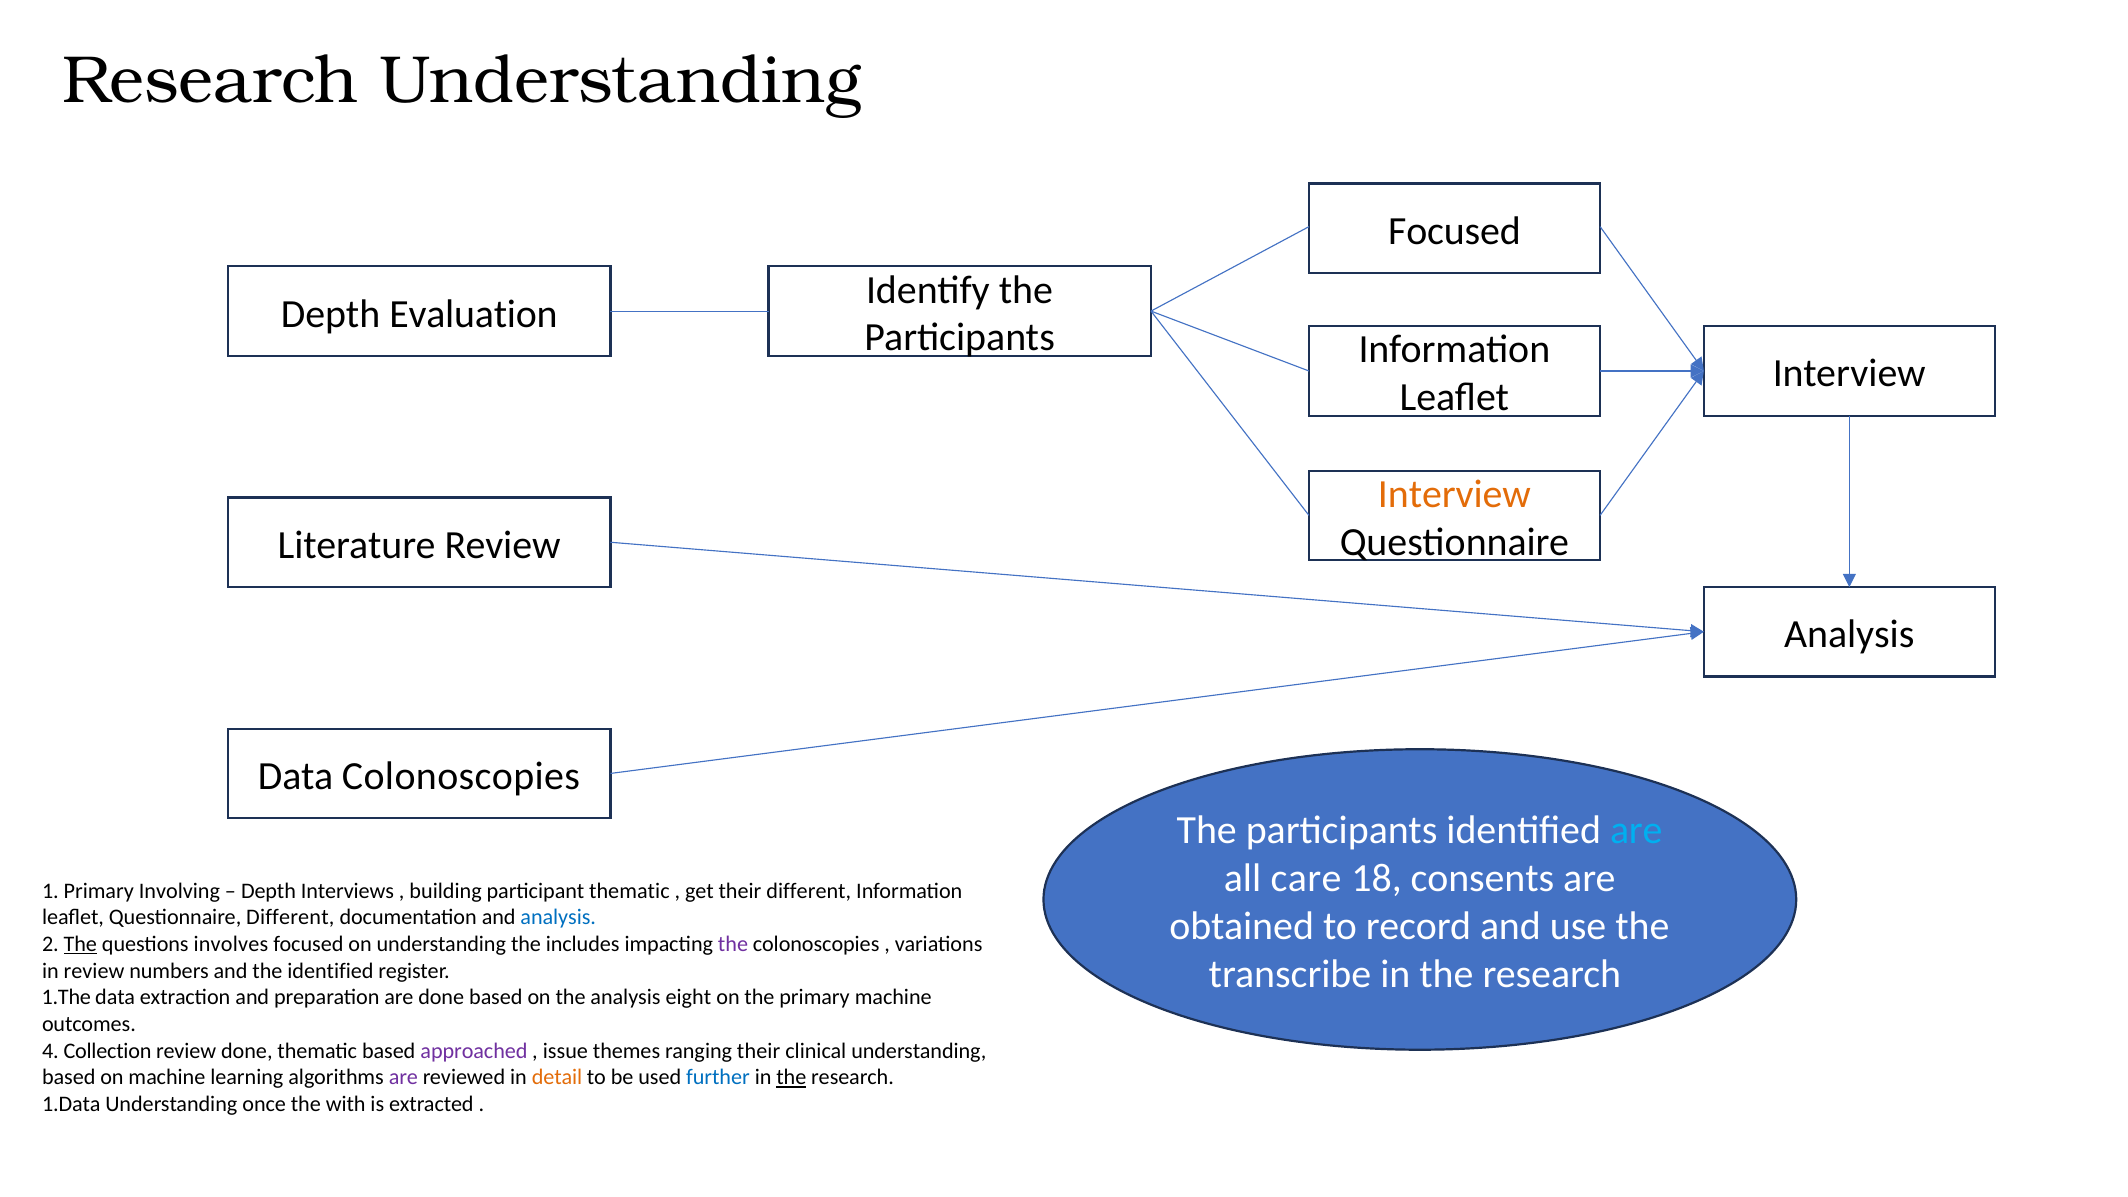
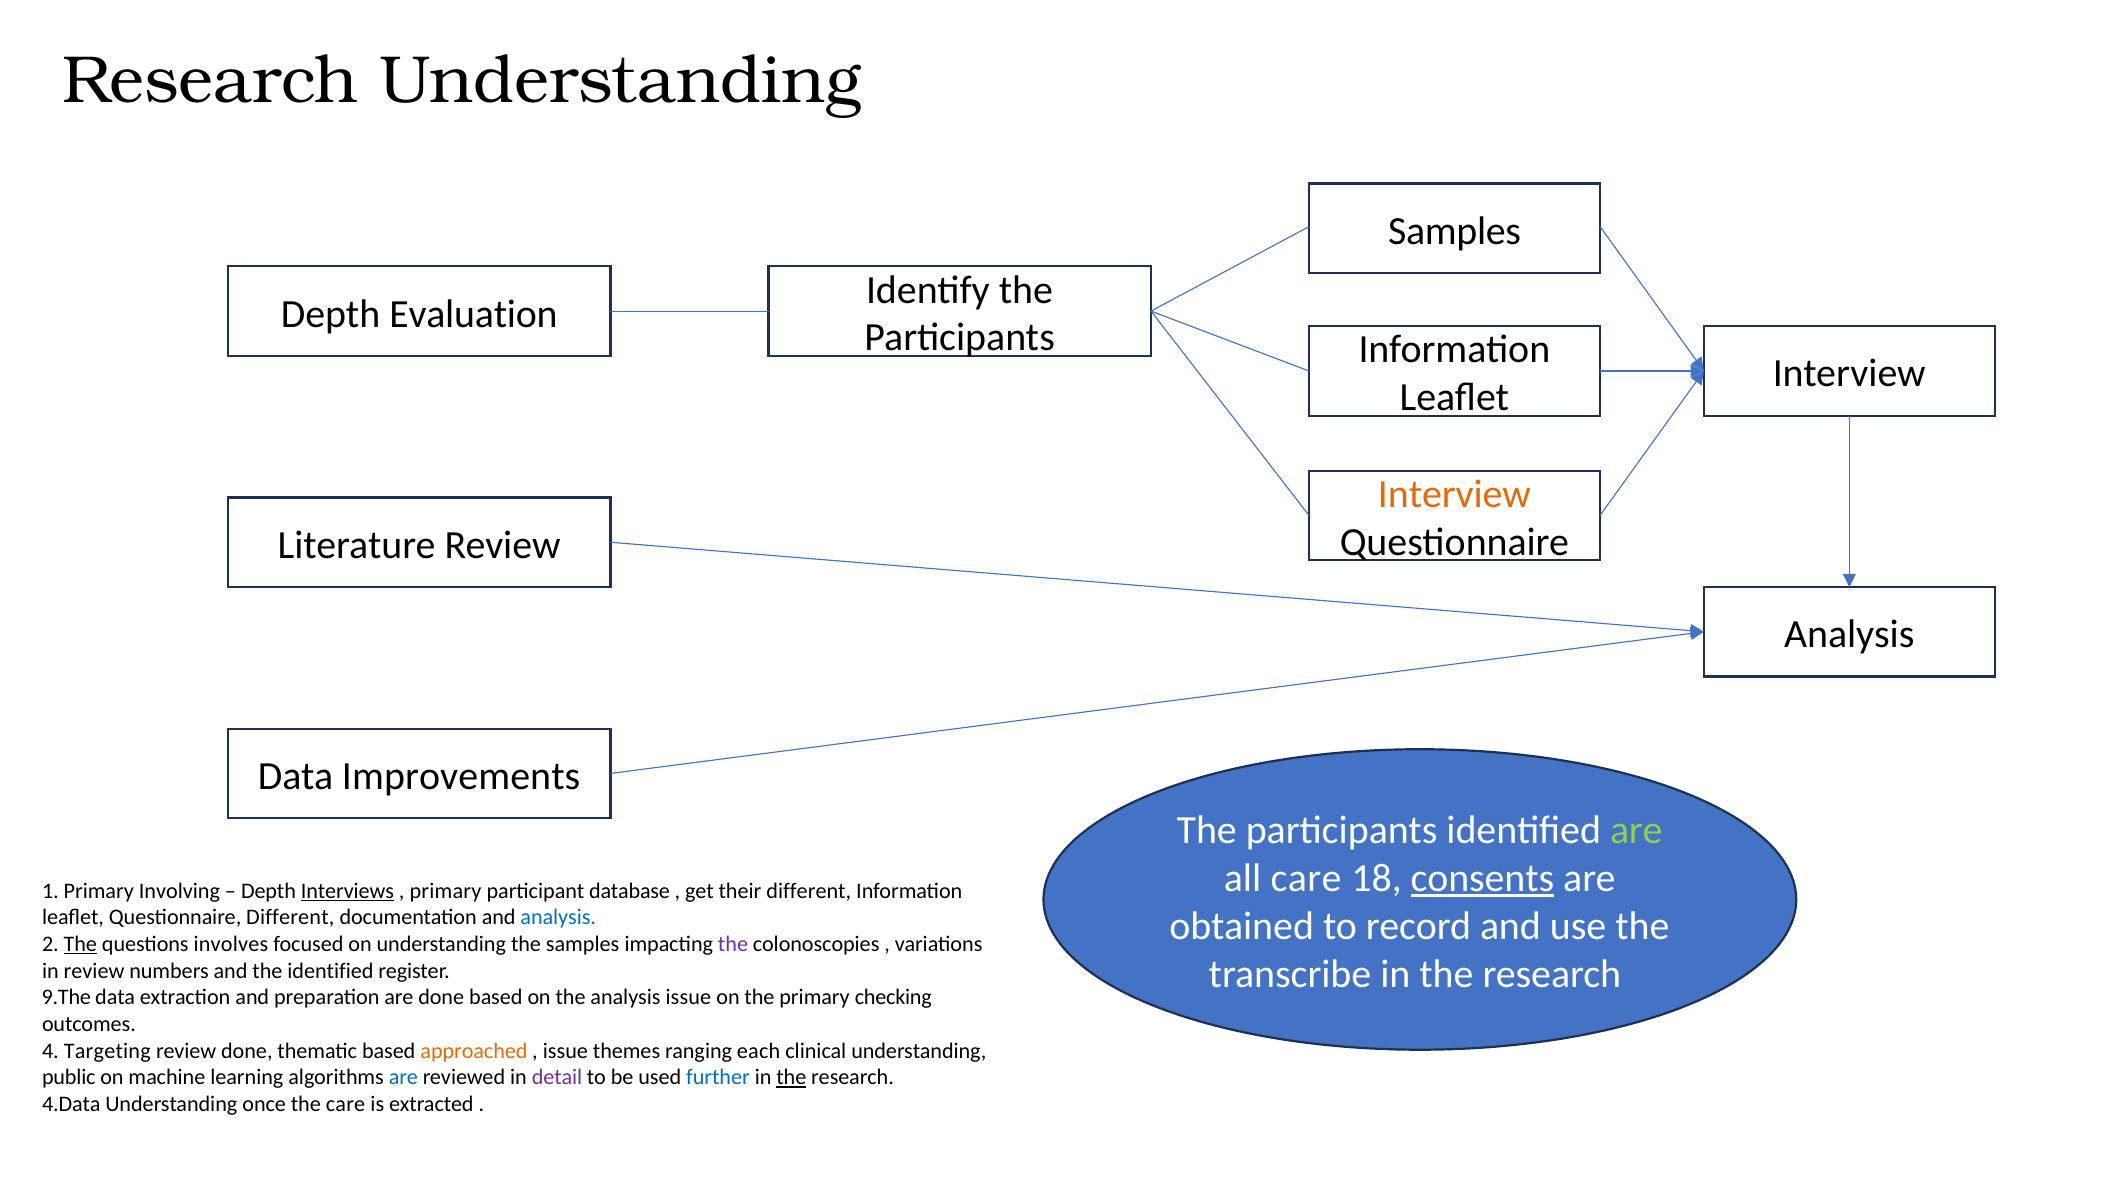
Focused at (1454, 231): Focused -> Samples
Data Colonoscopies: Colonoscopies -> Improvements
are at (1636, 830) colour: light blue -> light green
consents underline: none -> present
Interviews underline: none -> present
building at (446, 891): building -> primary
participant thematic: thematic -> database
the includes: includes -> samples
1.The: 1.The -> 9.The
analysis eight: eight -> issue
primary machine: machine -> checking
Collection: Collection -> Targeting
approached colour: purple -> orange
ranging their: their -> each
based at (69, 1077): based -> public
are at (403, 1077) colour: purple -> blue
detail colour: orange -> purple
1.Data: 1.Data -> 4.Data
the with: with -> care
